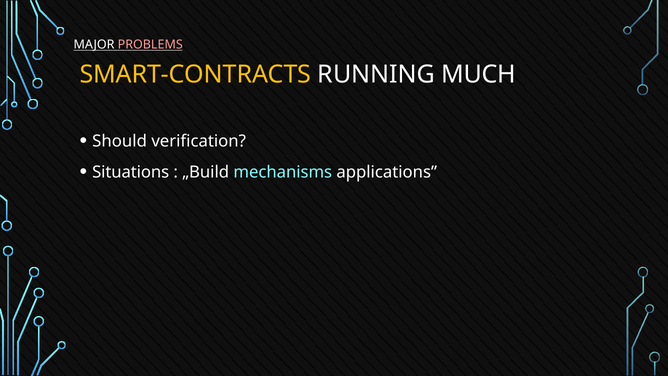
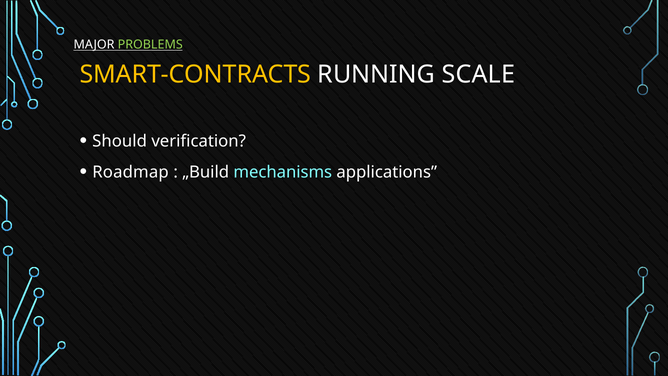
PROBLEMS colour: pink -> light green
MUCH: MUCH -> SCALE
Situations: Situations -> Roadmap
